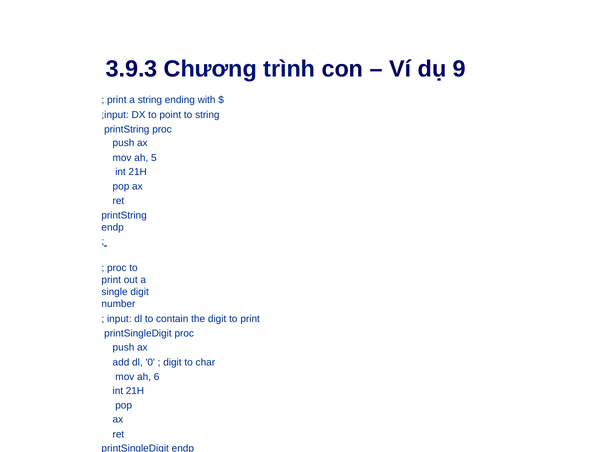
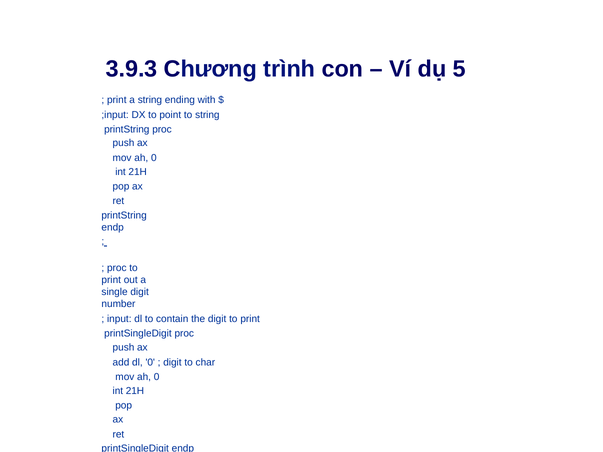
9: 9 -> 5
5 at (154, 158): 5 -> 0
6 at (157, 377): 6 -> 0
